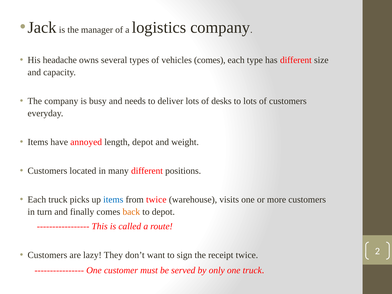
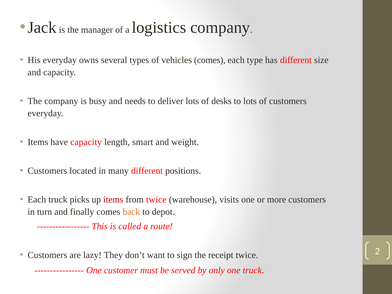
His headache: headache -> everyday
have annoyed: annoyed -> capacity
length depot: depot -> smart
items at (113, 200) colour: blue -> red
